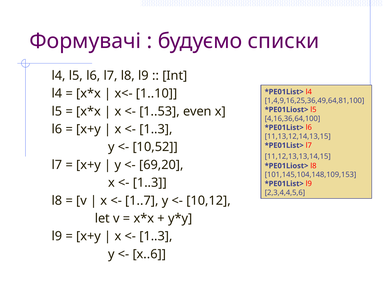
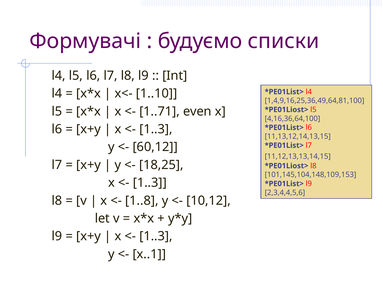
1..53: 1..53 -> 1..71
10,52: 10,52 -> 60,12
69,20: 69,20 -> 18,25
1..7: 1..7 -> 1..8
x..6: x..6 -> x..1
